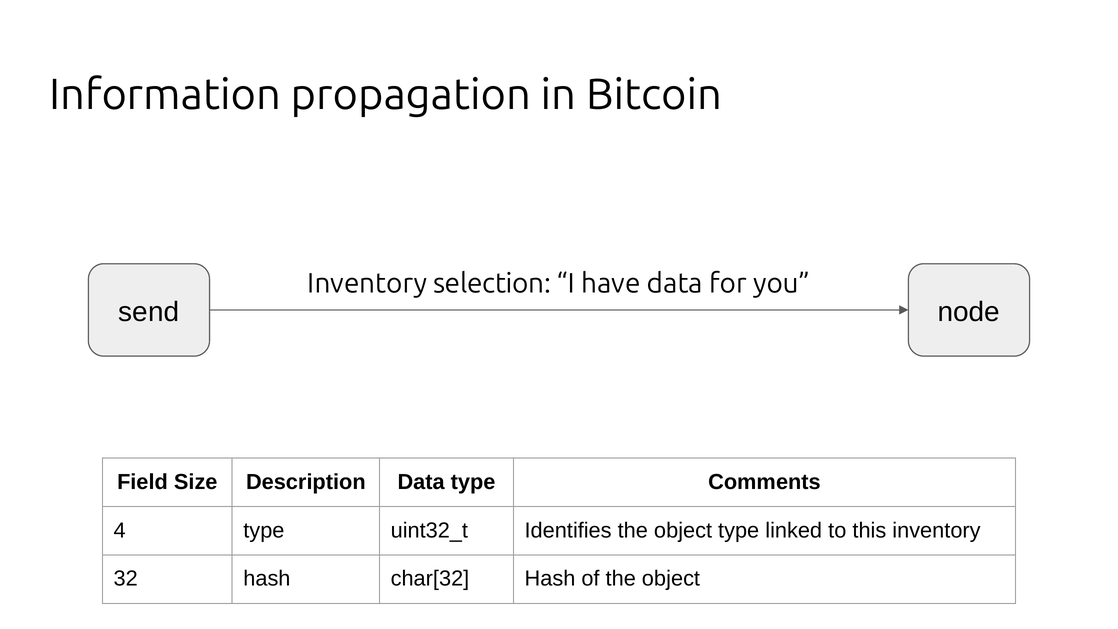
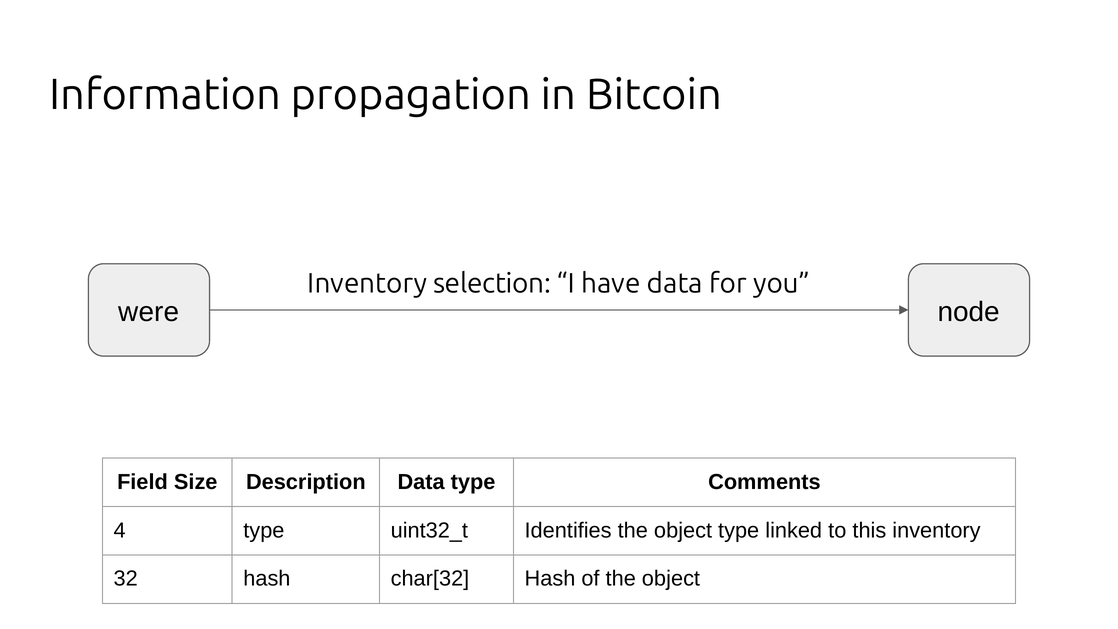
send: send -> were
